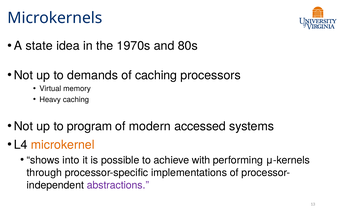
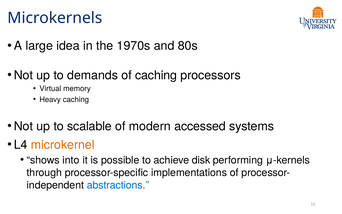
state: state -> large
program: program -> scalable
with: with -> disk
abstractions colour: purple -> blue
